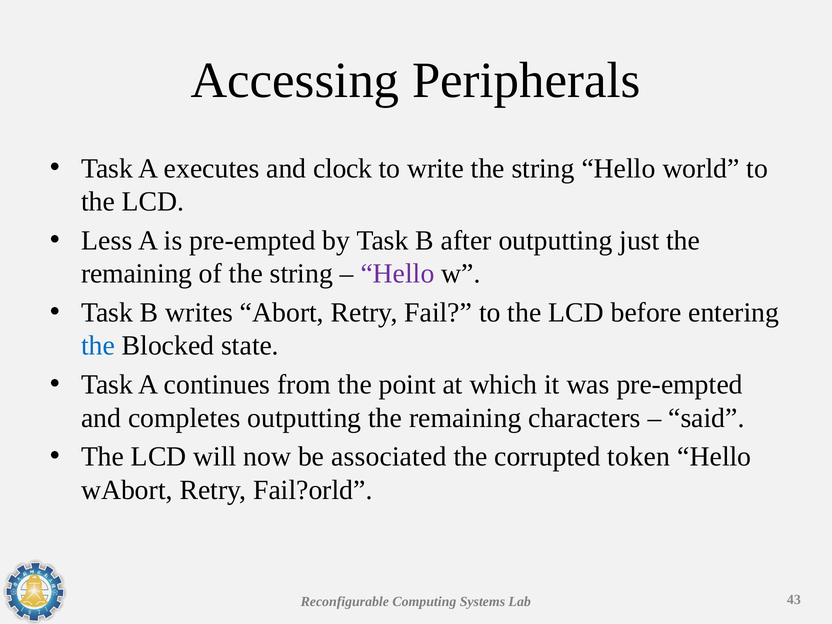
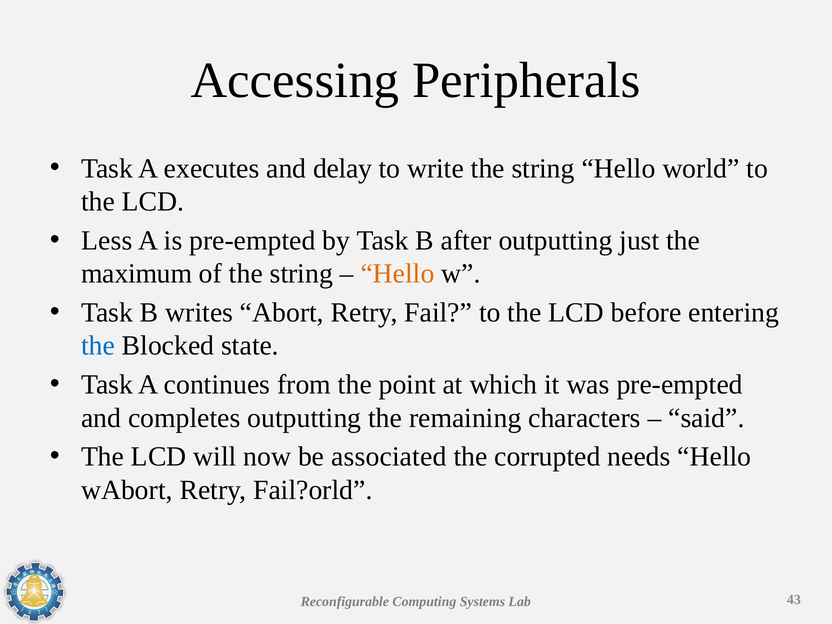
clock: clock -> delay
remaining at (137, 274): remaining -> maximum
Hello at (398, 274) colour: purple -> orange
token: token -> needs
